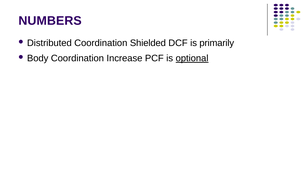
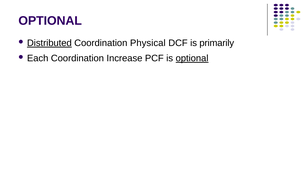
NUMBERS at (50, 21): NUMBERS -> OPTIONAL
Distributed underline: none -> present
Shielded: Shielded -> Physical
Body: Body -> Each
